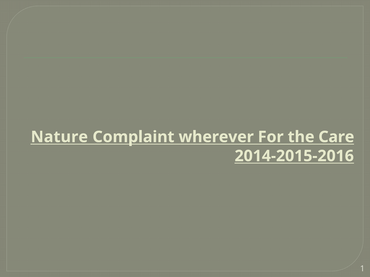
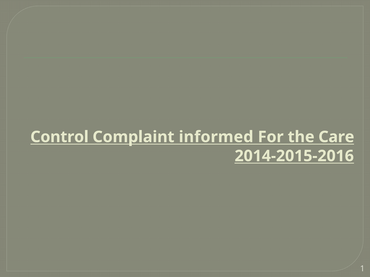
Nature: Nature -> Control
wherever: wherever -> informed
